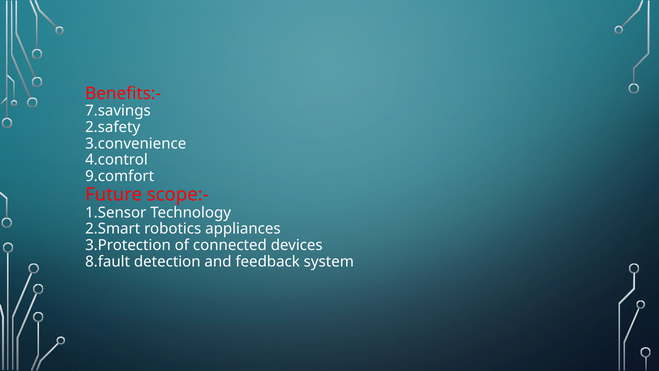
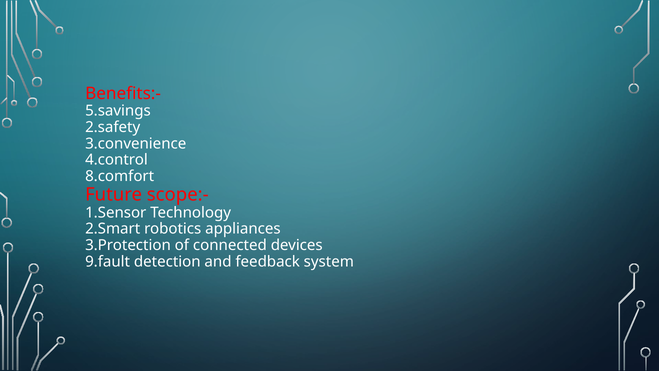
7.savings: 7.savings -> 5.savings
9.comfort: 9.comfort -> 8.comfort
8.fault: 8.fault -> 9.fault
